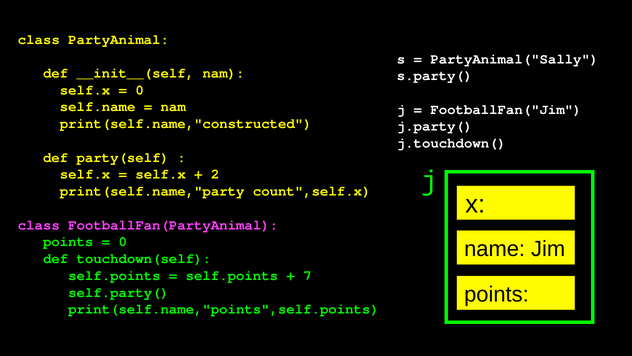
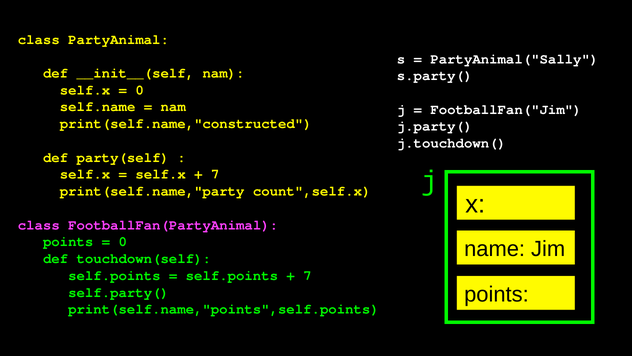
2 at (215, 174): 2 -> 7
